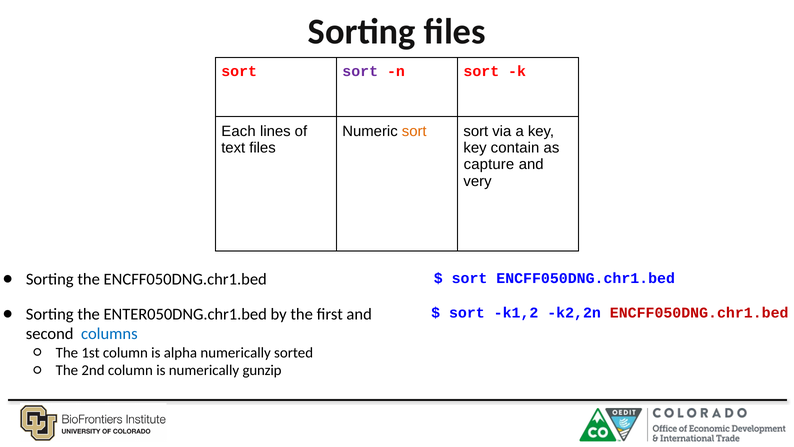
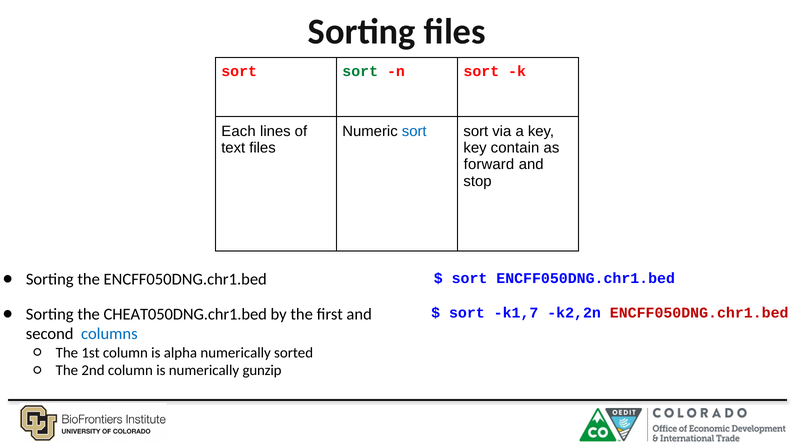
sort at (360, 71) colour: purple -> green
sort at (414, 131) colour: orange -> blue
capture: capture -> forward
very: very -> stop
ENTER050DNG.chr1.bed: ENTER050DNG.chr1.bed -> CHEAT050DNG.chr1.bed
k1,2: k1,2 -> k1,7
